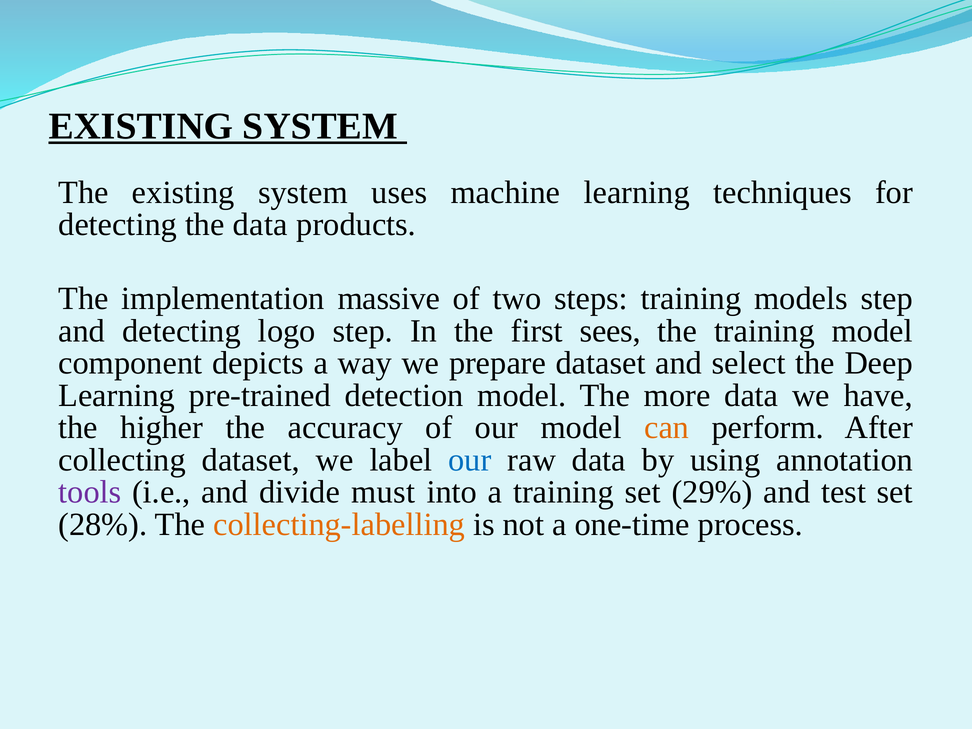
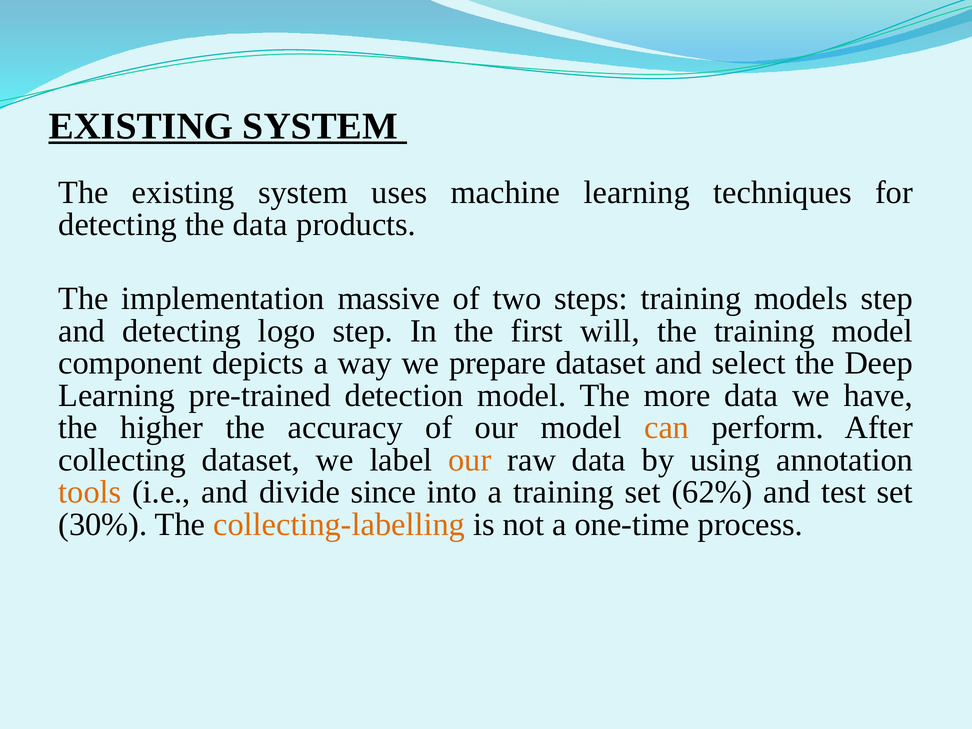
sees: sees -> will
our at (470, 460) colour: blue -> orange
tools colour: purple -> orange
must: must -> since
29%: 29% -> 62%
28%: 28% -> 30%
